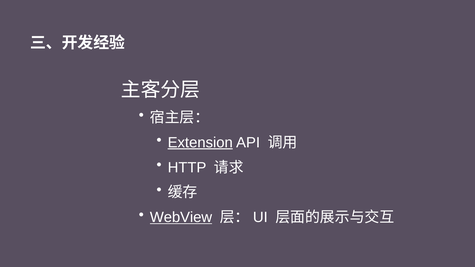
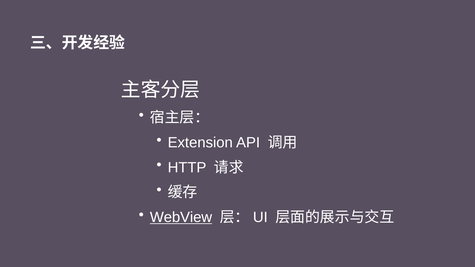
Extension underline: present -> none
